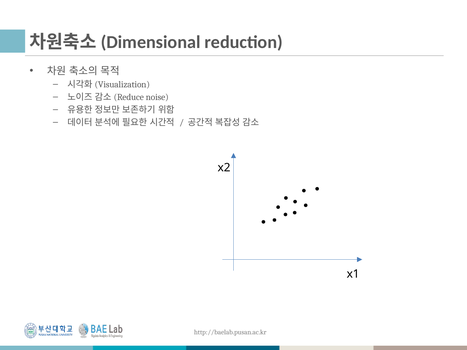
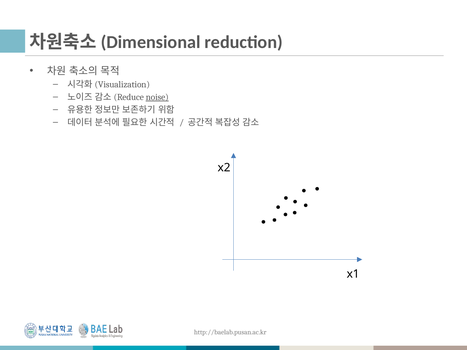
noise underline: none -> present
